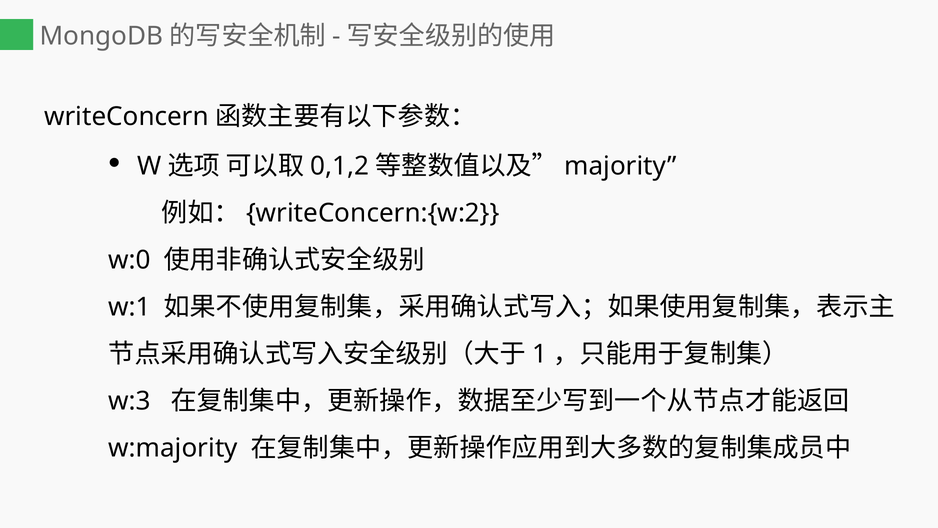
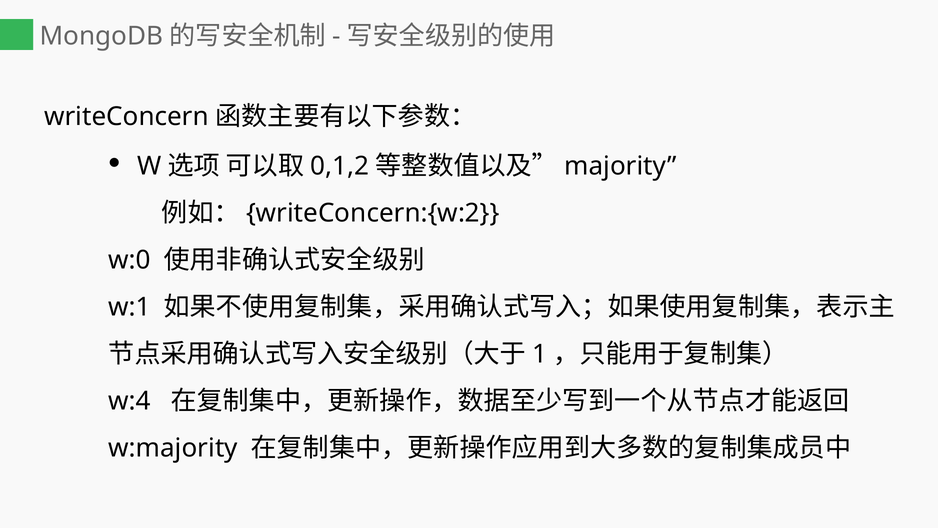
w:3: w:3 -> w:4
